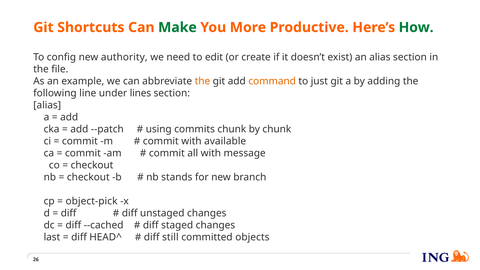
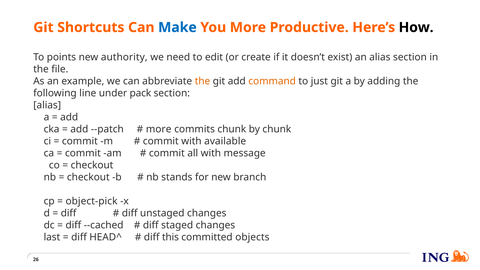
Make colour: green -> blue
How colour: green -> black
config: config -> points
lines: lines -> pack
using at (159, 129): using -> more
still: still -> this
